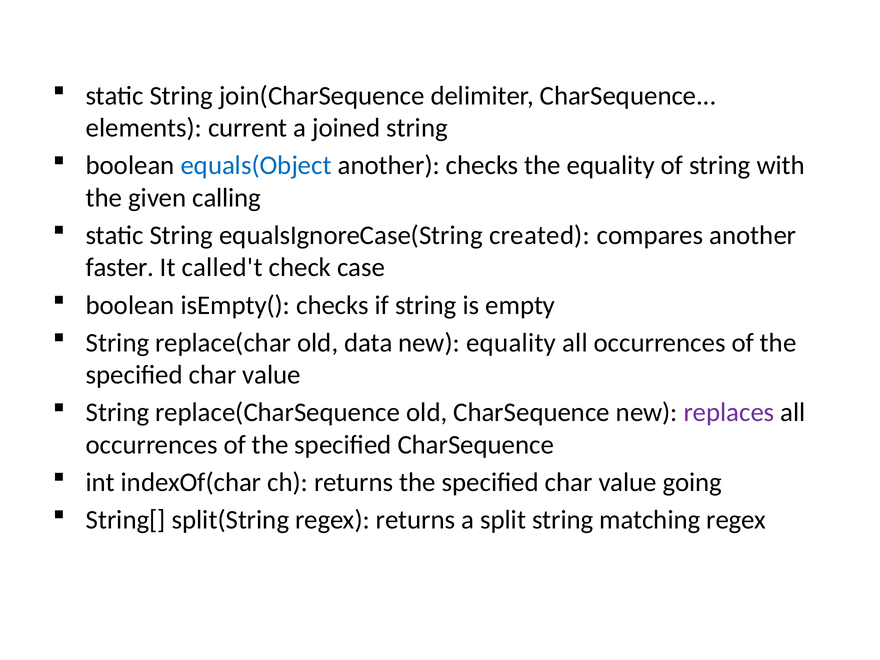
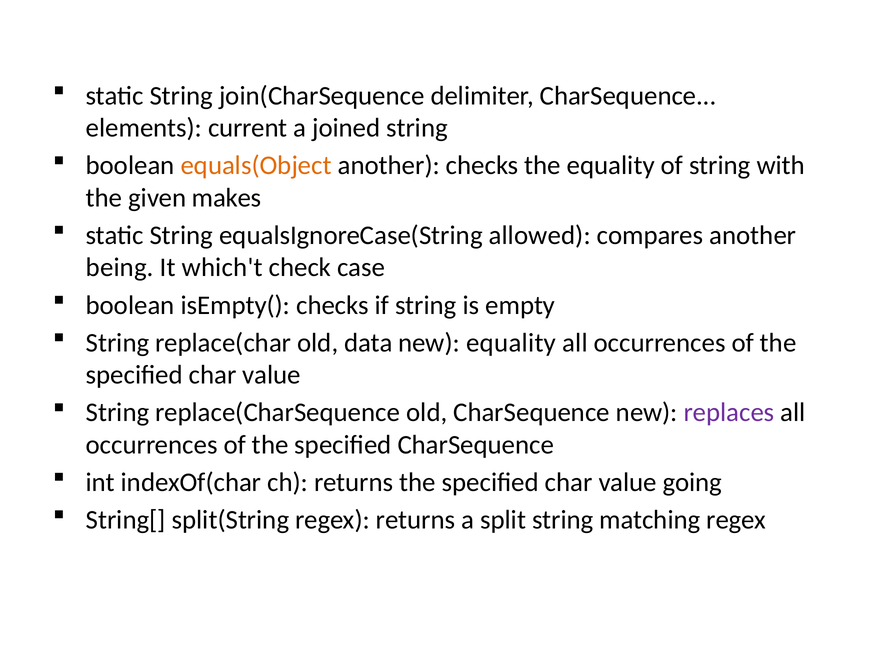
equals(Object colour: blue -> orange
calling: calling -> makes
created: created -> allowed
faster: faster -> being
called't: called't -> which't
